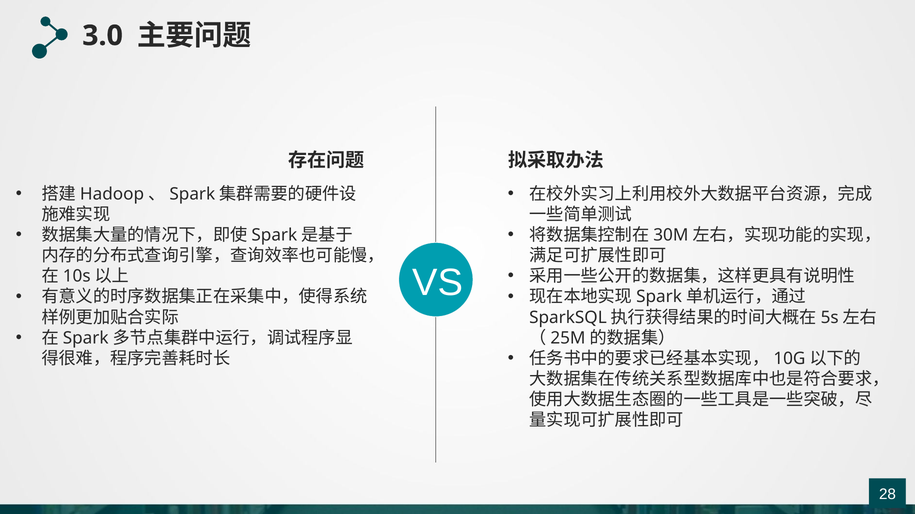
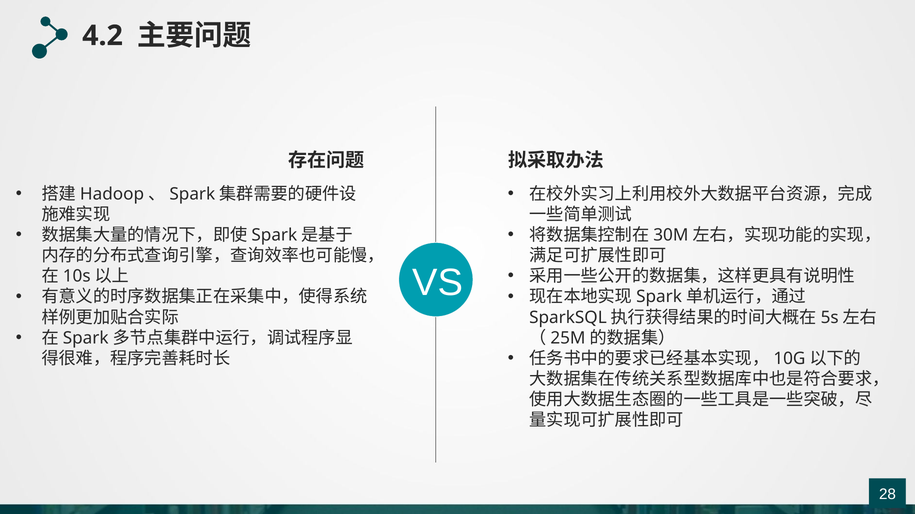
3.0: 3.0 -> 4.2
